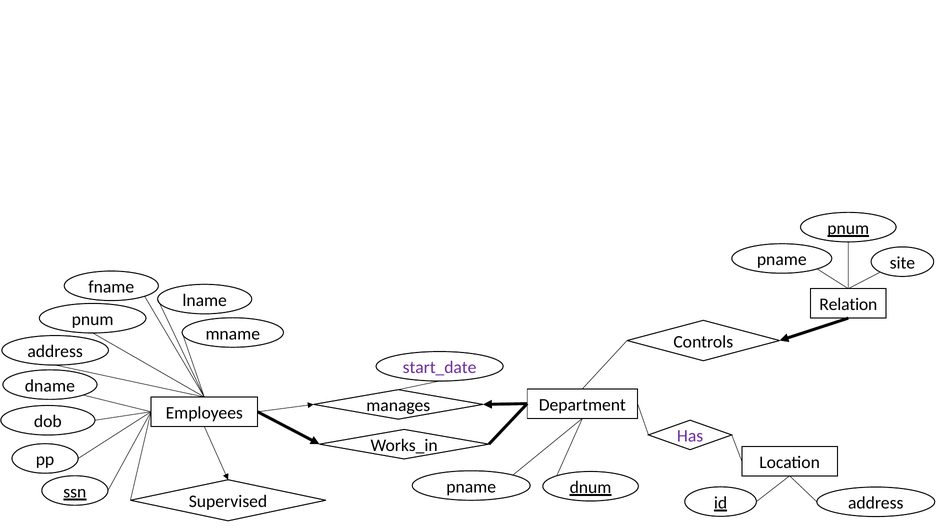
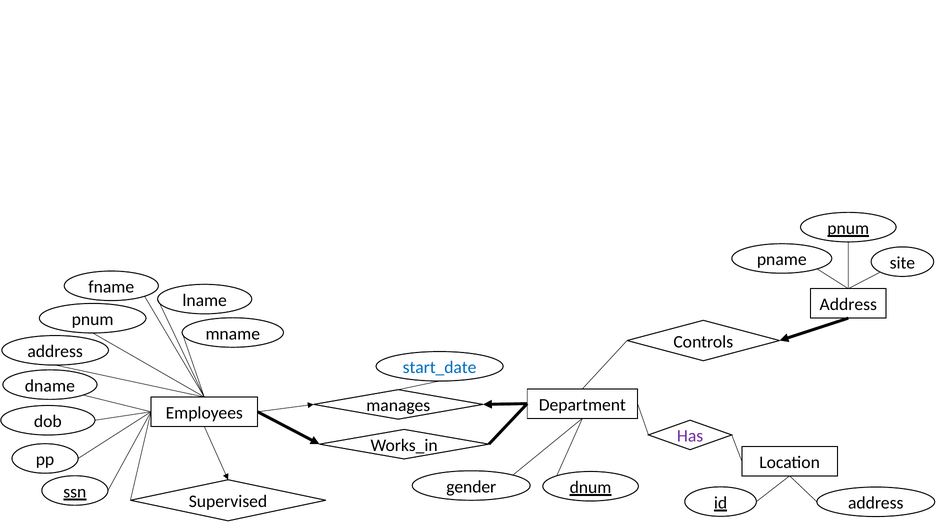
Relation at (848, 304): Relation -> Address
start_date colour: purple -> blue
pname at (471, 487): pname -> gender
